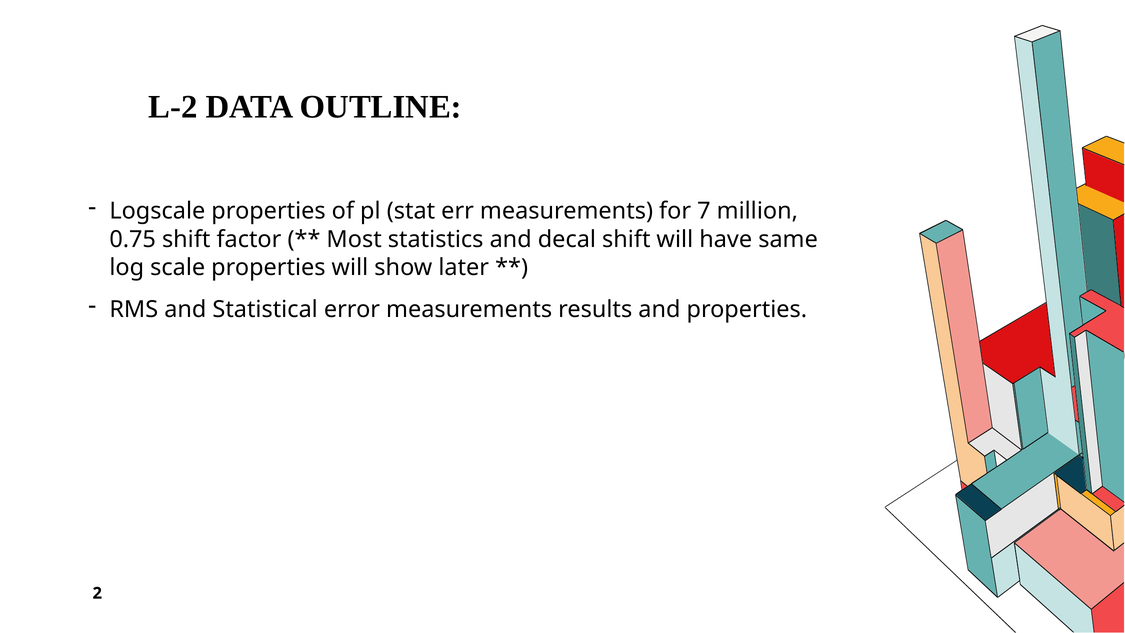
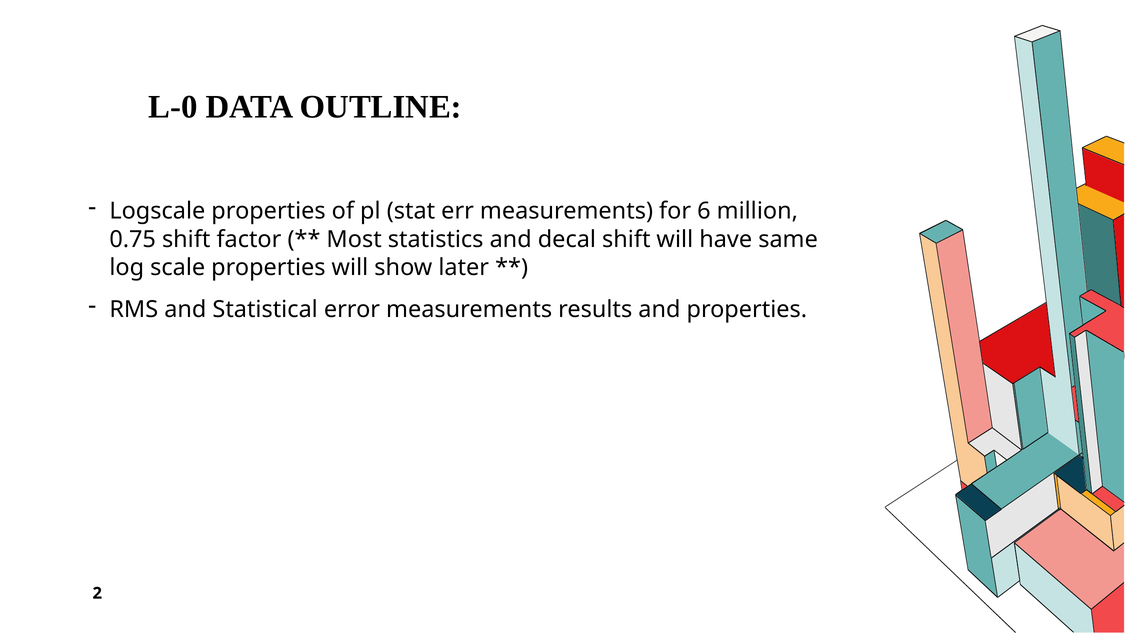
L-2: L-2 -> L-0
7: 7 -> 6
